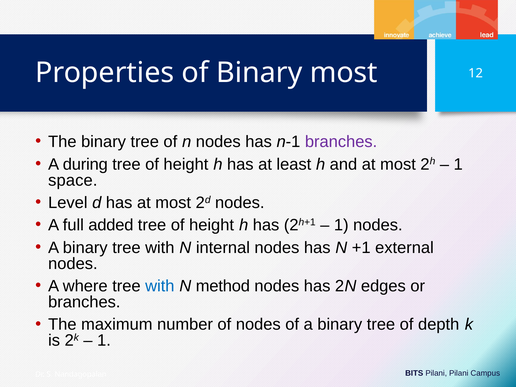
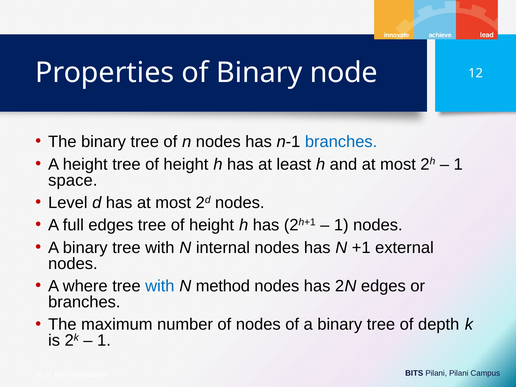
Binary most: most -> node
branches at (341, 142) colour: purple -> blue
A during: during -> height
full added: added -> edges
